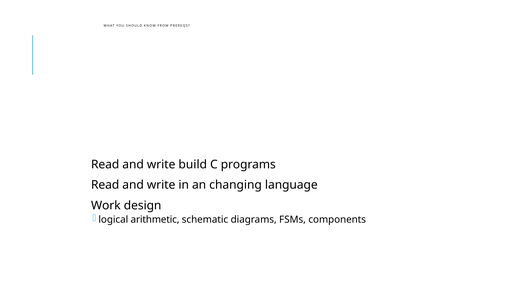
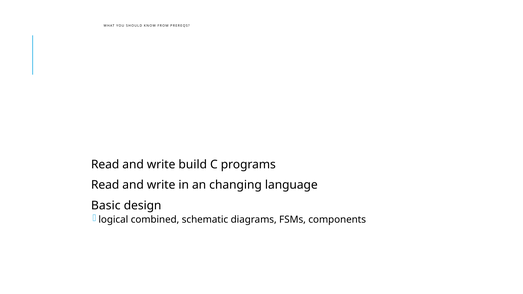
Work: Work -> Basic
arithmetic: arithmetic -> combined
